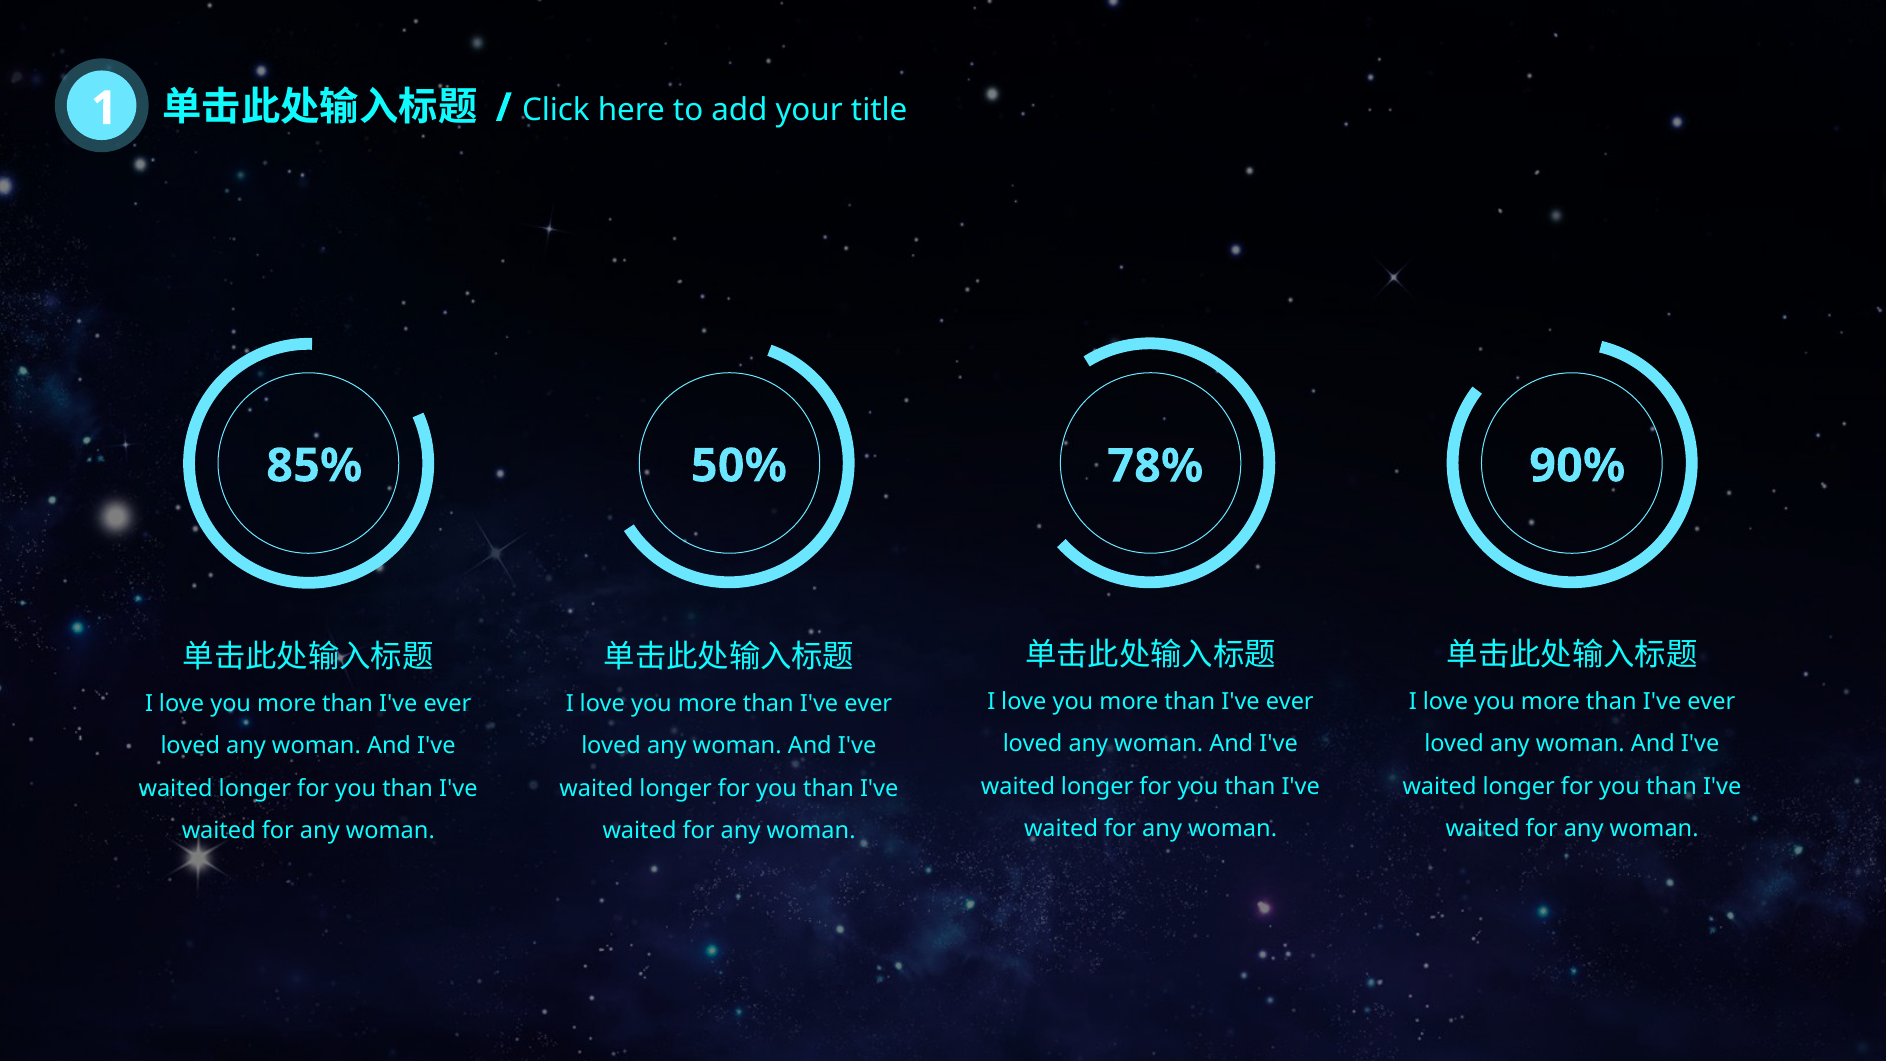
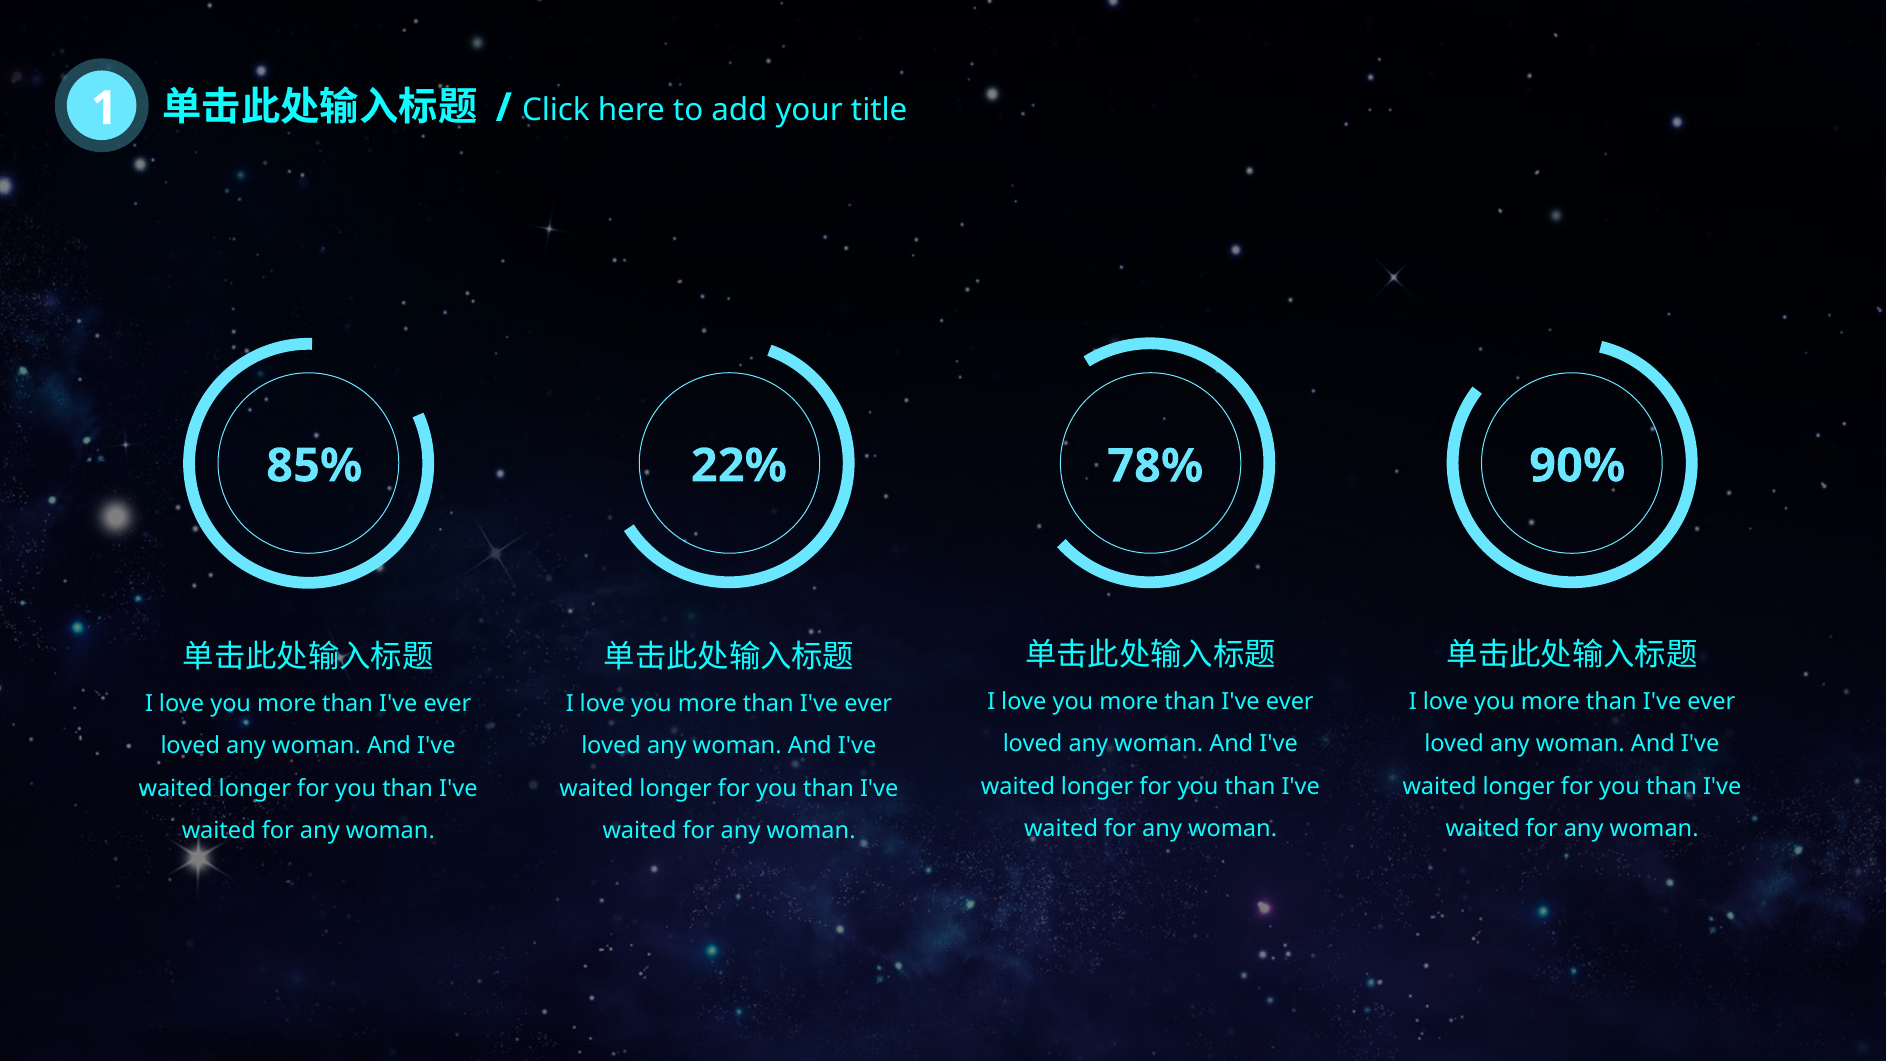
50%: 50% -> 22%
